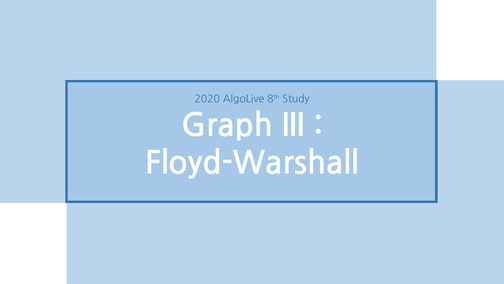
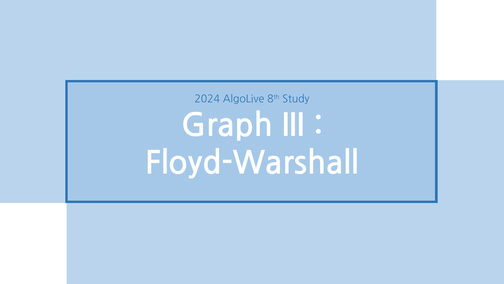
2020: 2020 -> 2024
